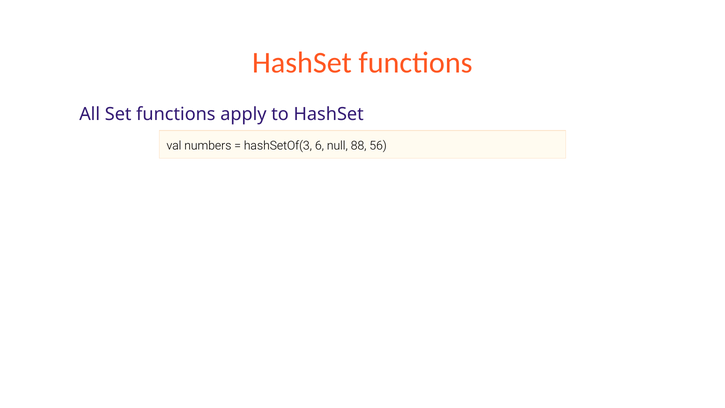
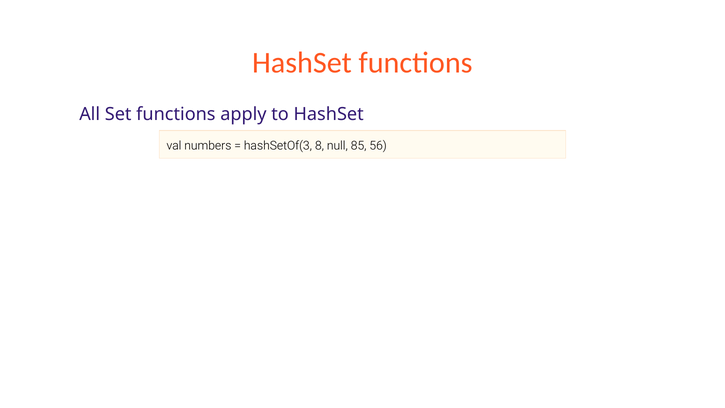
6: 6 -> 8
88: 88 -> 85
